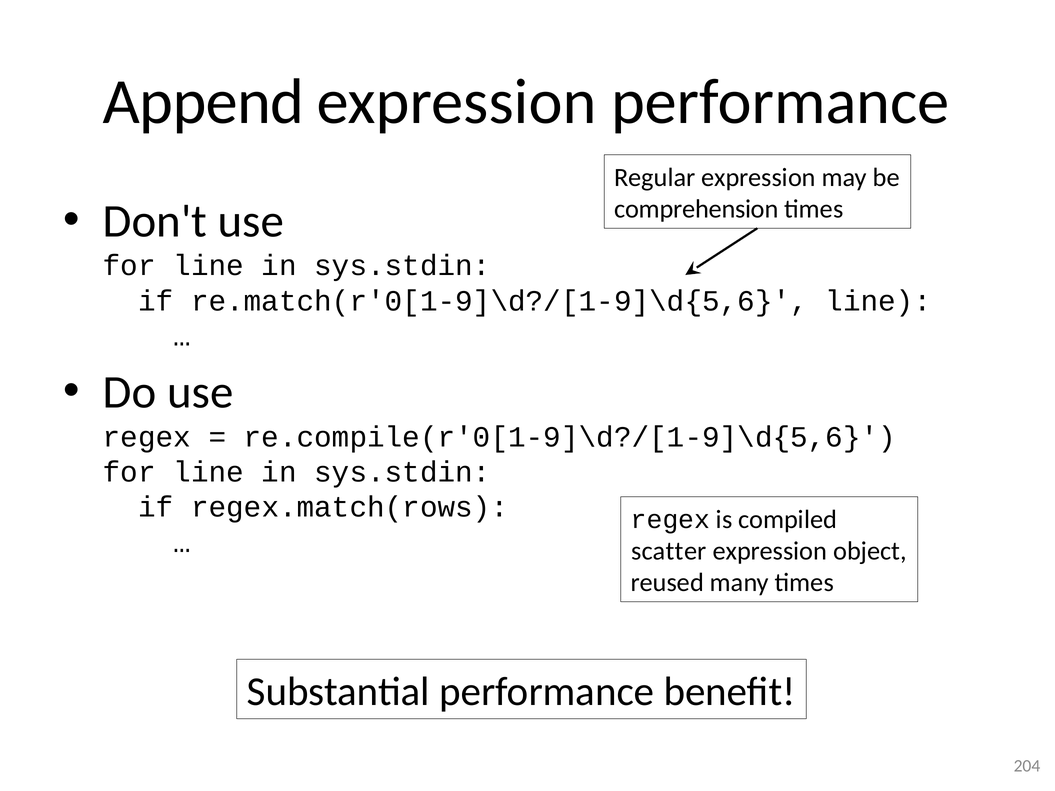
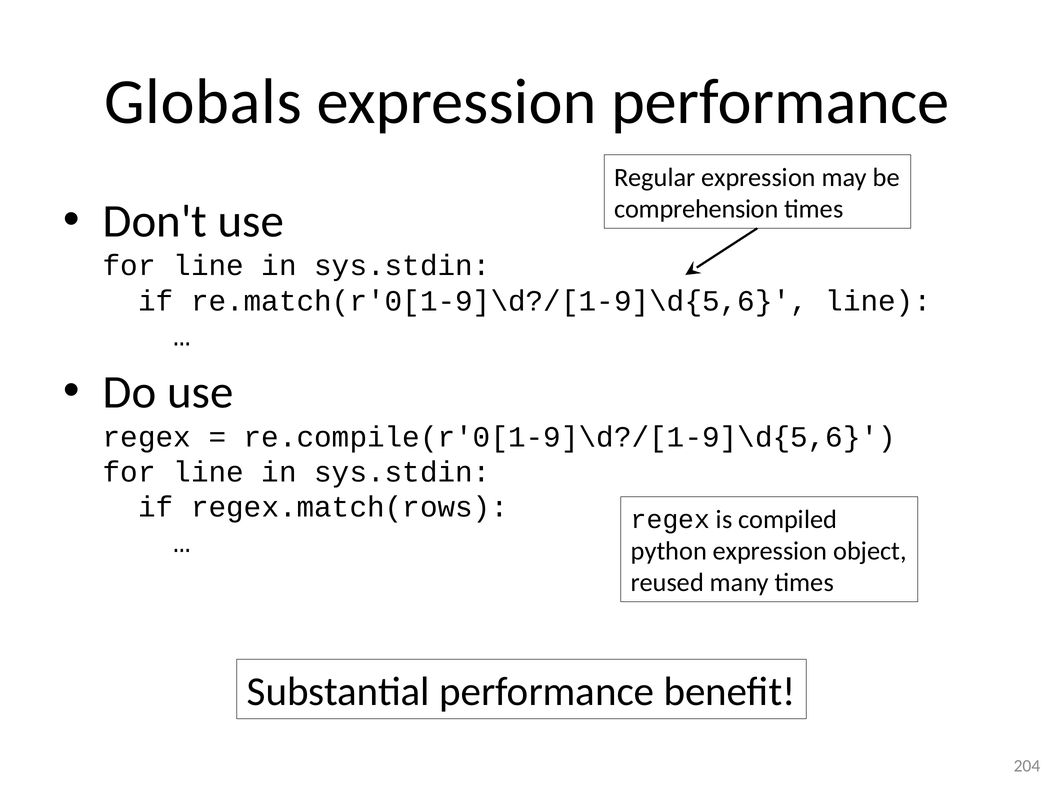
Append: Append -> Globals
scatter: scatter -> python
